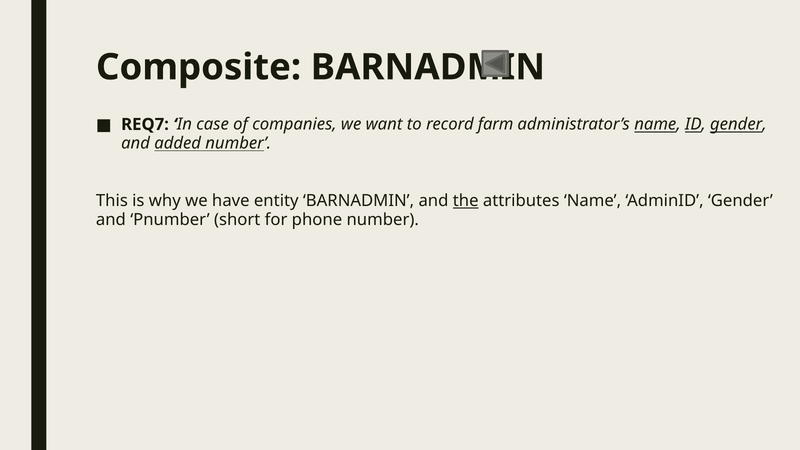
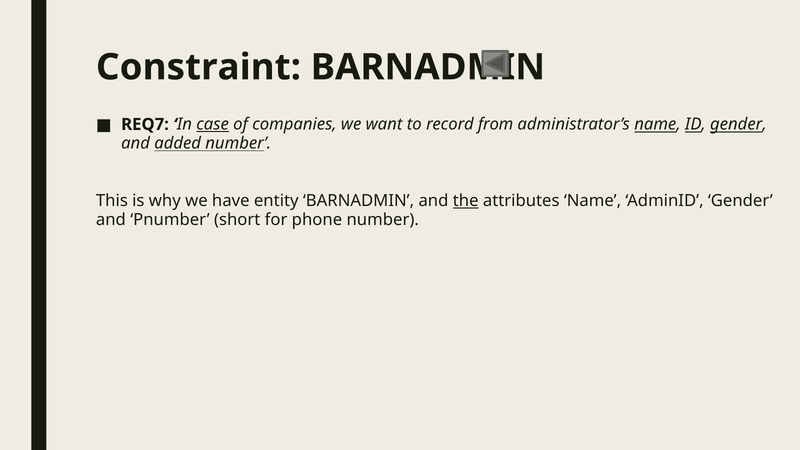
Composite: Composite -> Constraint
case underline: none -> present
farm: farm -> from
